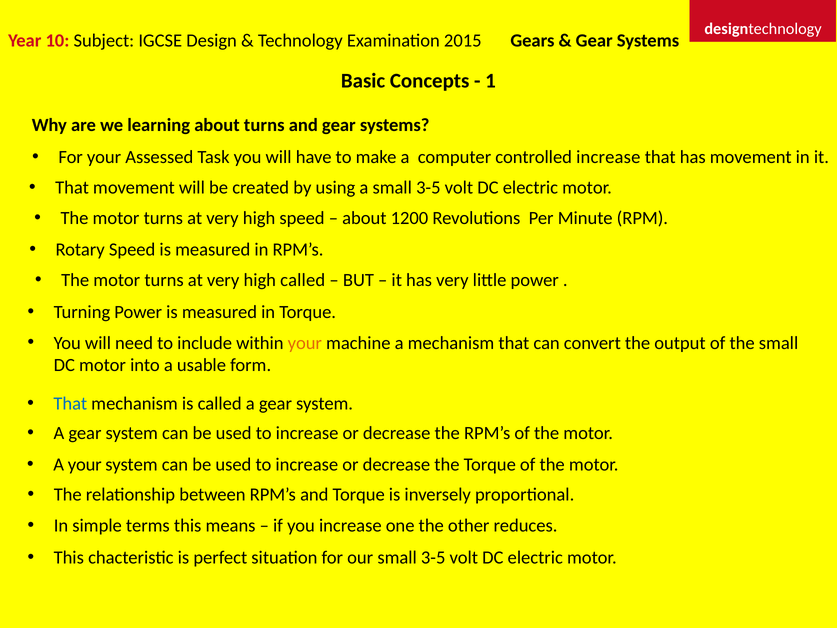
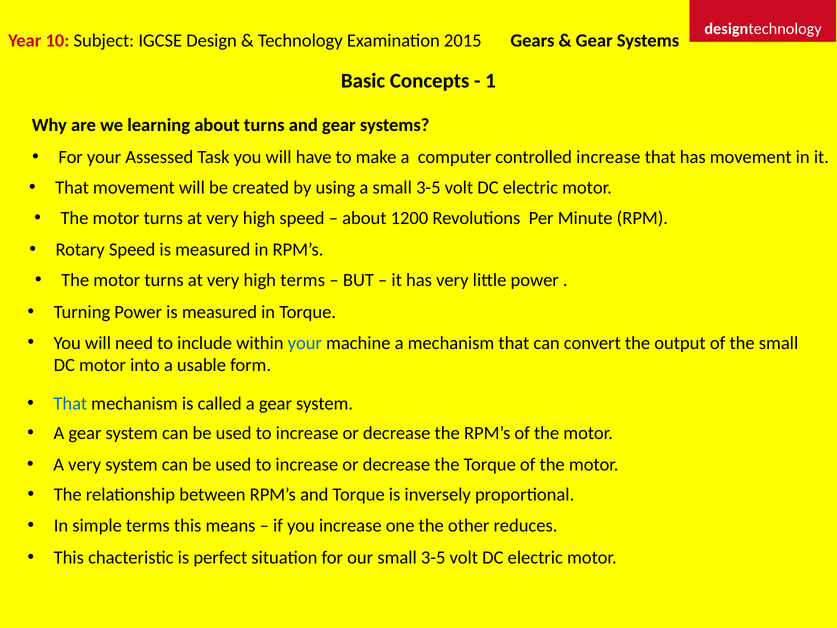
high called: called -> terms
your at (305, 343) colour: orange -> blue
A your: your -> very
